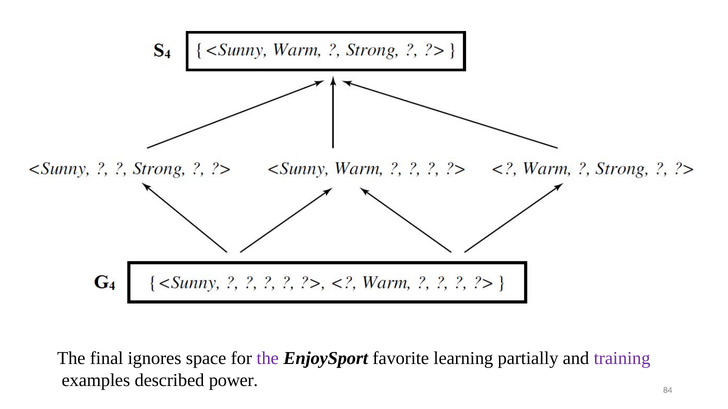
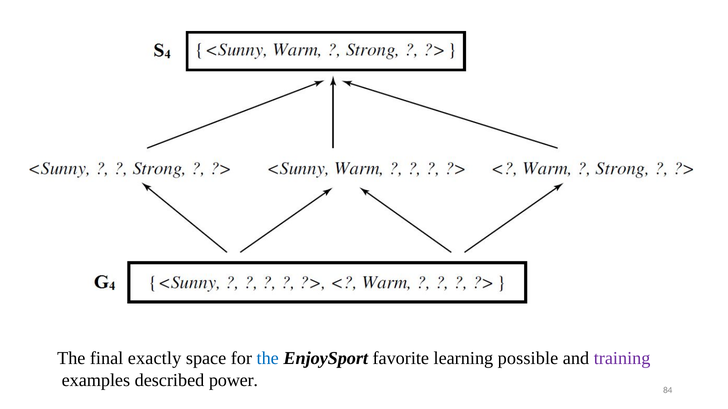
ignores: ignores -> exactly
the at (268, 359) colour: purple -> blue
partially: partially -> possible
